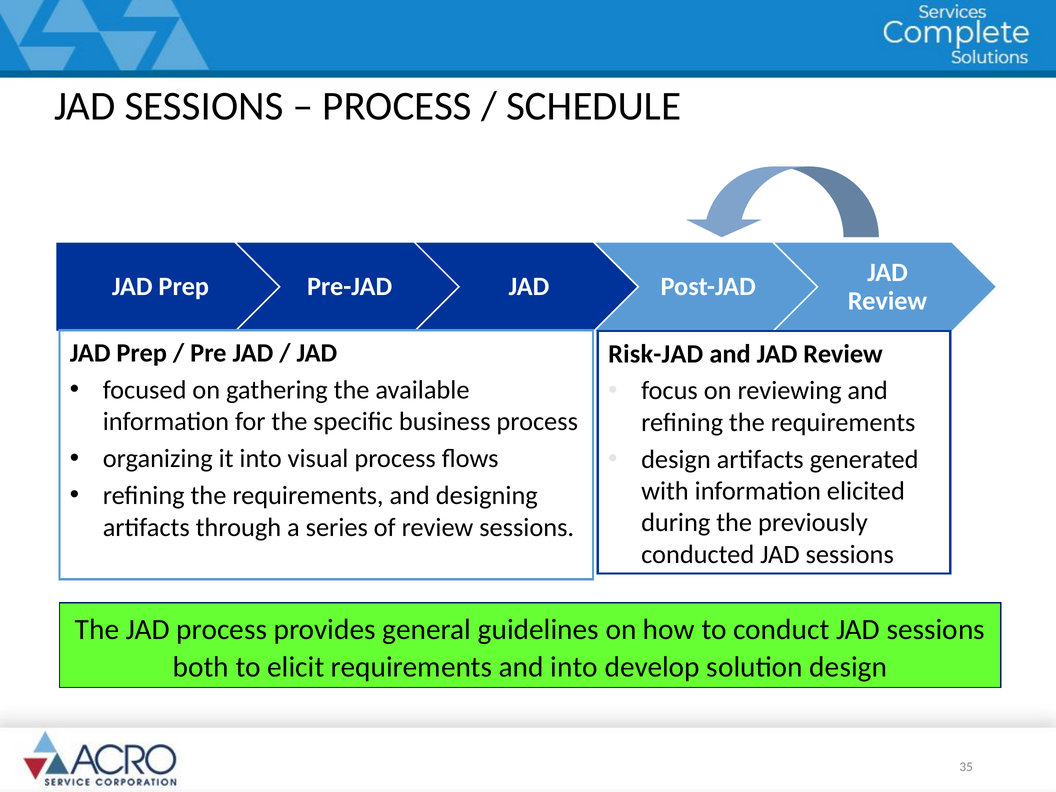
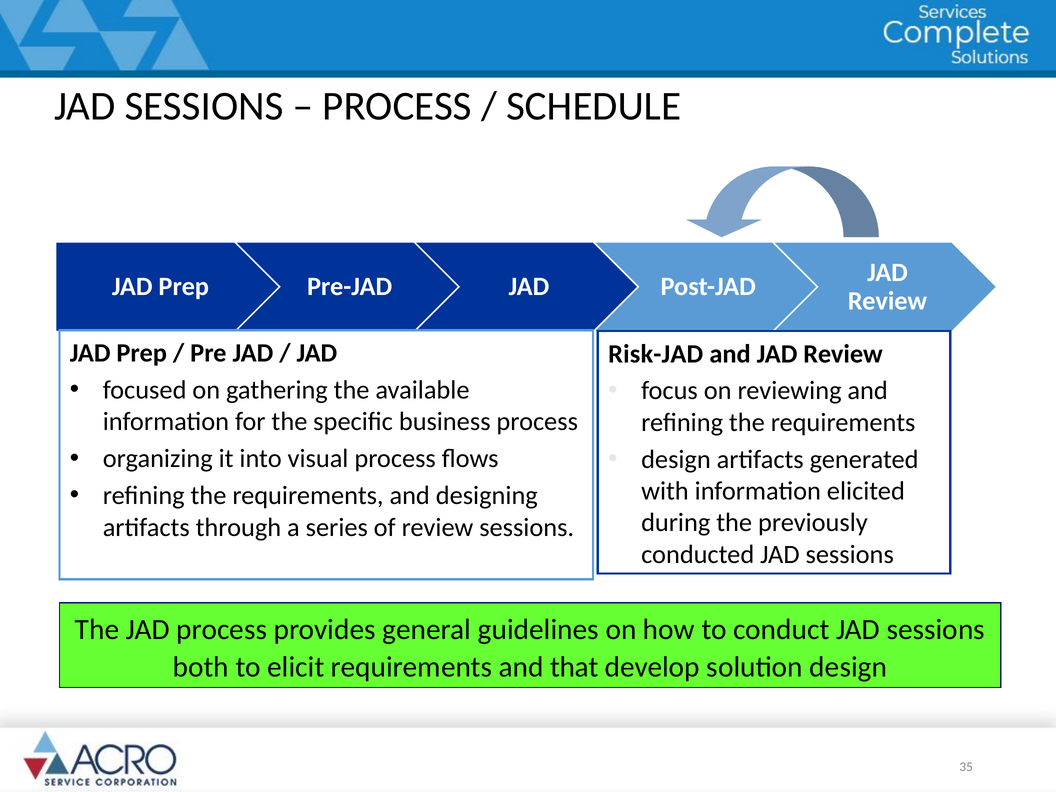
and into: into -> that
